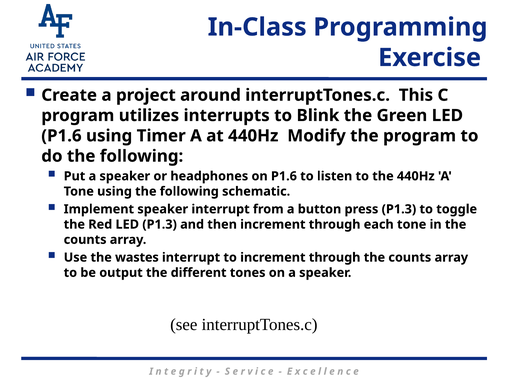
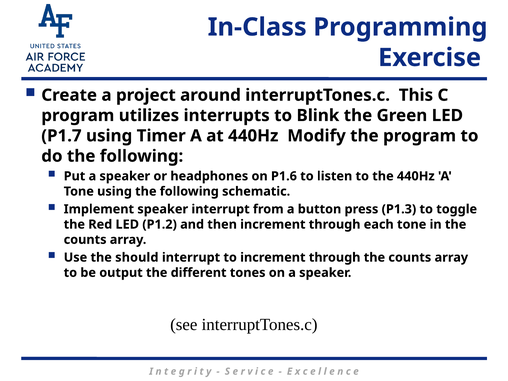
P1.6 at (61, 136): P1.6 -> P1.7
LED P1.3: P1.3 -> P1.2
wastes: wastes -> should
